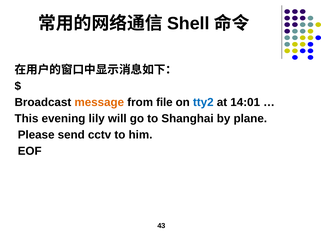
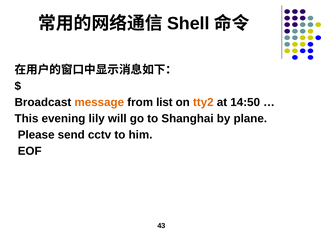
file: file -> list
tty2 colour: blue -> orange
14:01: 14:01 -> 14:50
